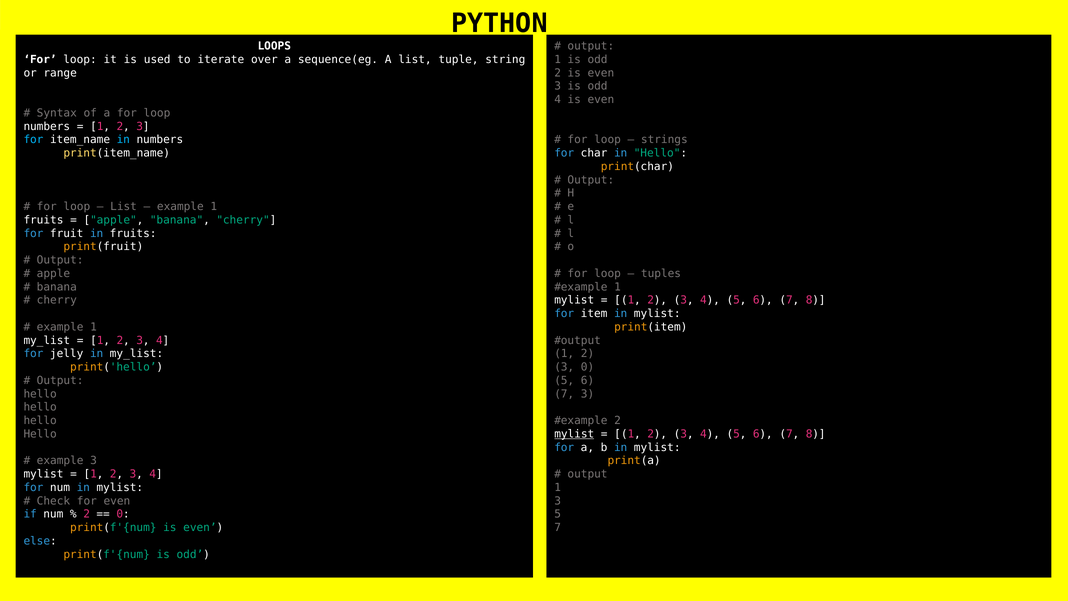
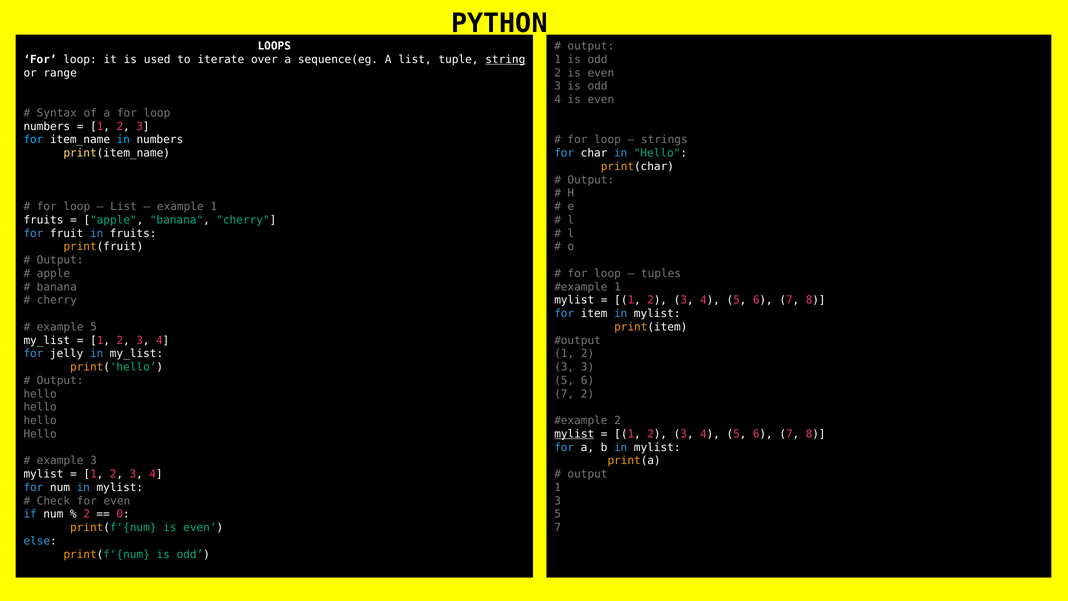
string underline: none -> present
1 at (94, 327): 1 -> 5
3 0: 0 -> 3
7 3: 3 -> 2
